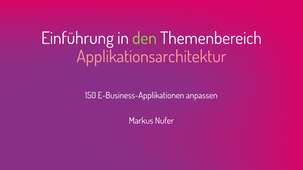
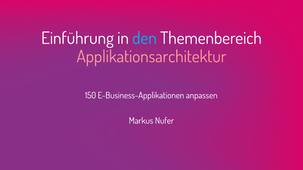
den colour: light green -> light blue
